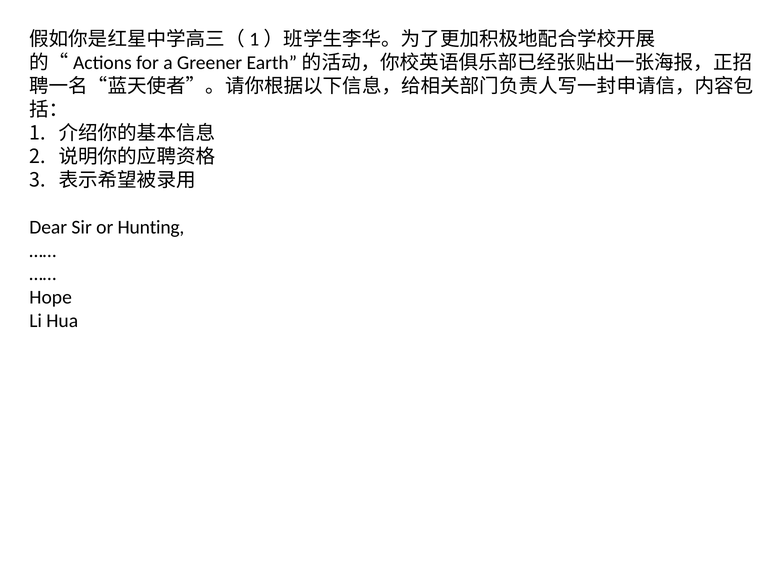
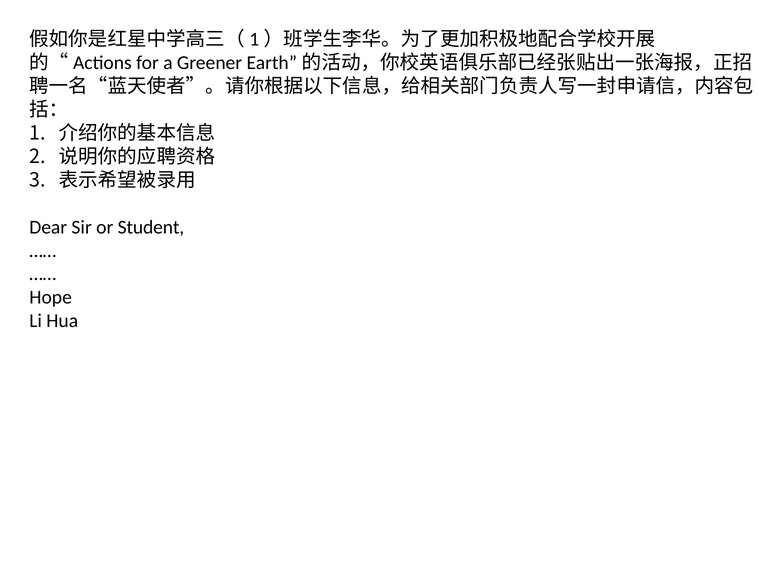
Hunting: Hunting -> Student
